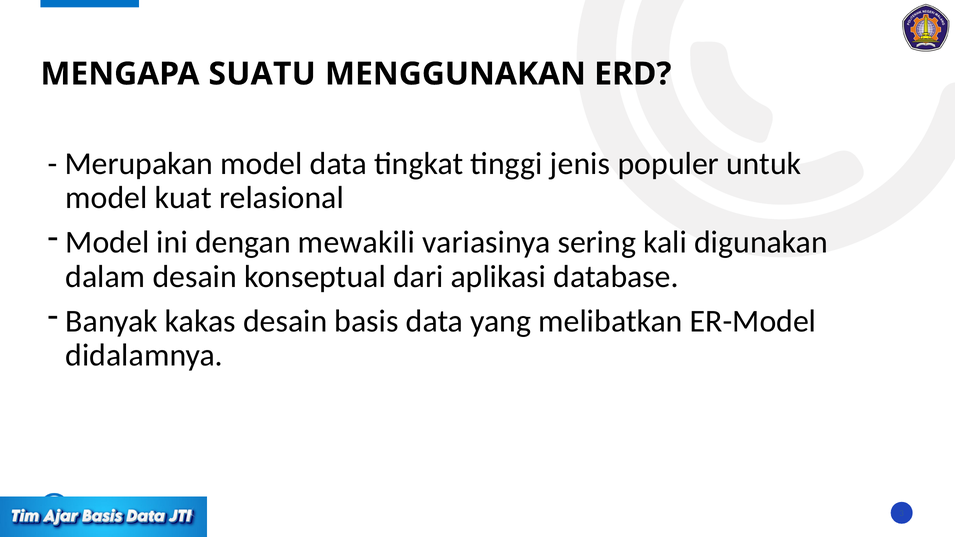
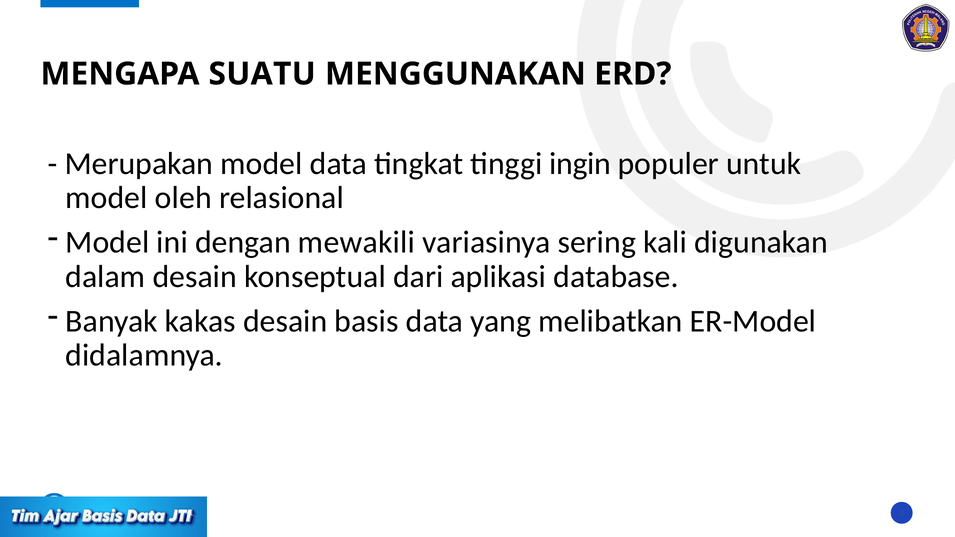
jenis: jenis -> ingin
kuat: kuat -> oleh
